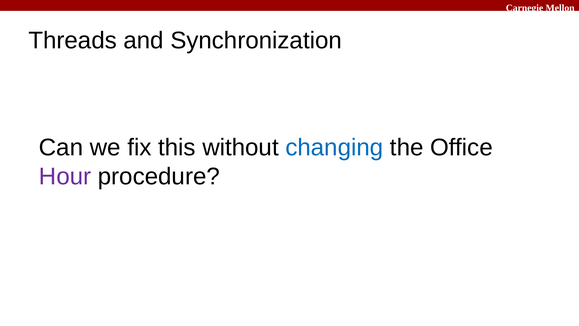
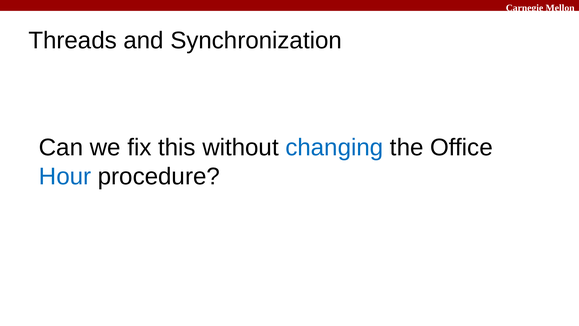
Hour colour: purple -> blue
